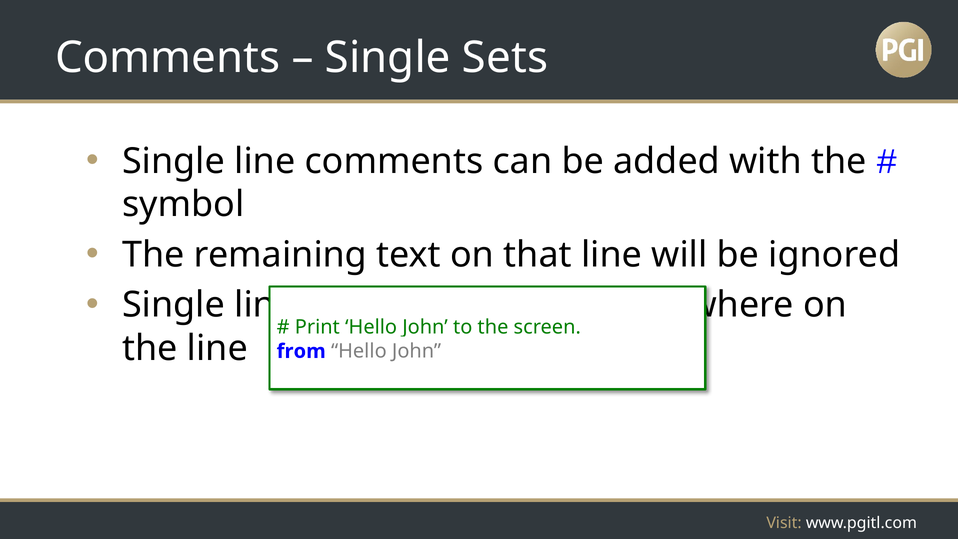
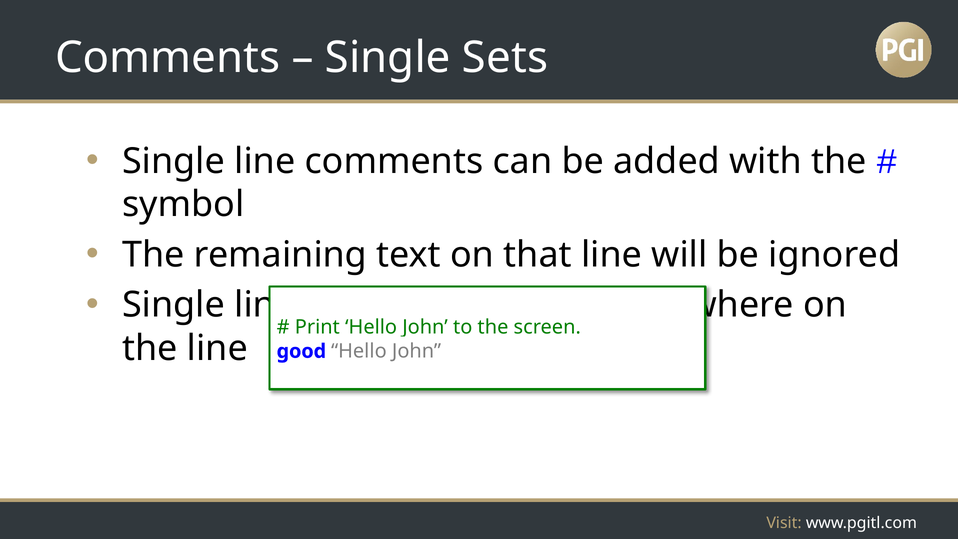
from: from -> good
